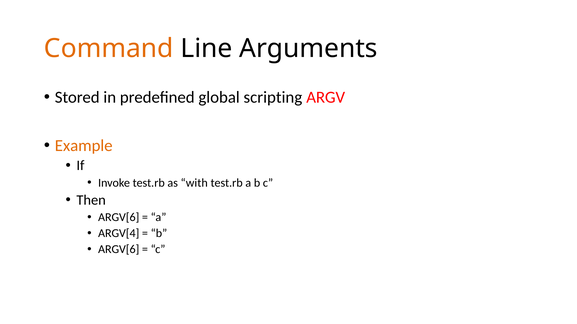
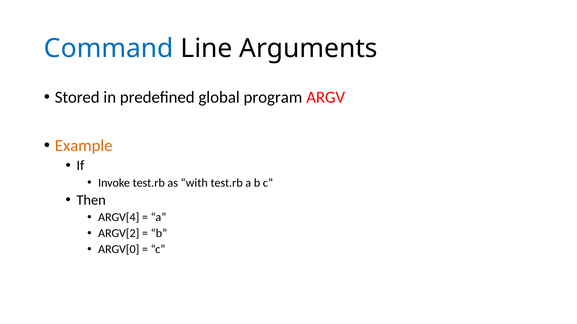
Command colour: orange -> blue
scripting: scripting -> program
ARGV[6 at (119, 218): ARGV[6 -> ARGV[4
ARGV[4: ARGV[4 -> ARGV[2
ARGV[6 at (119, 250): ARGV[6 -> ARGV[0
